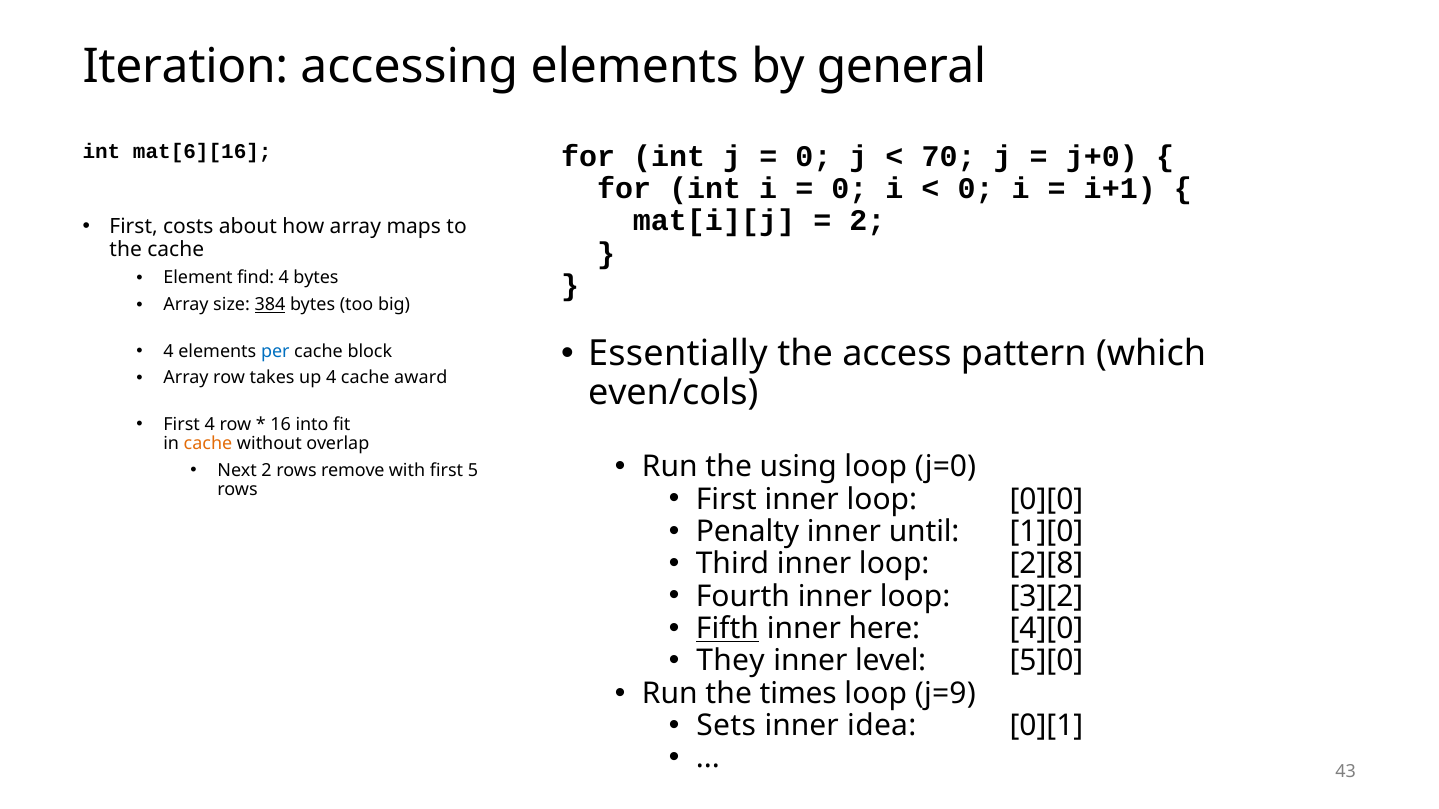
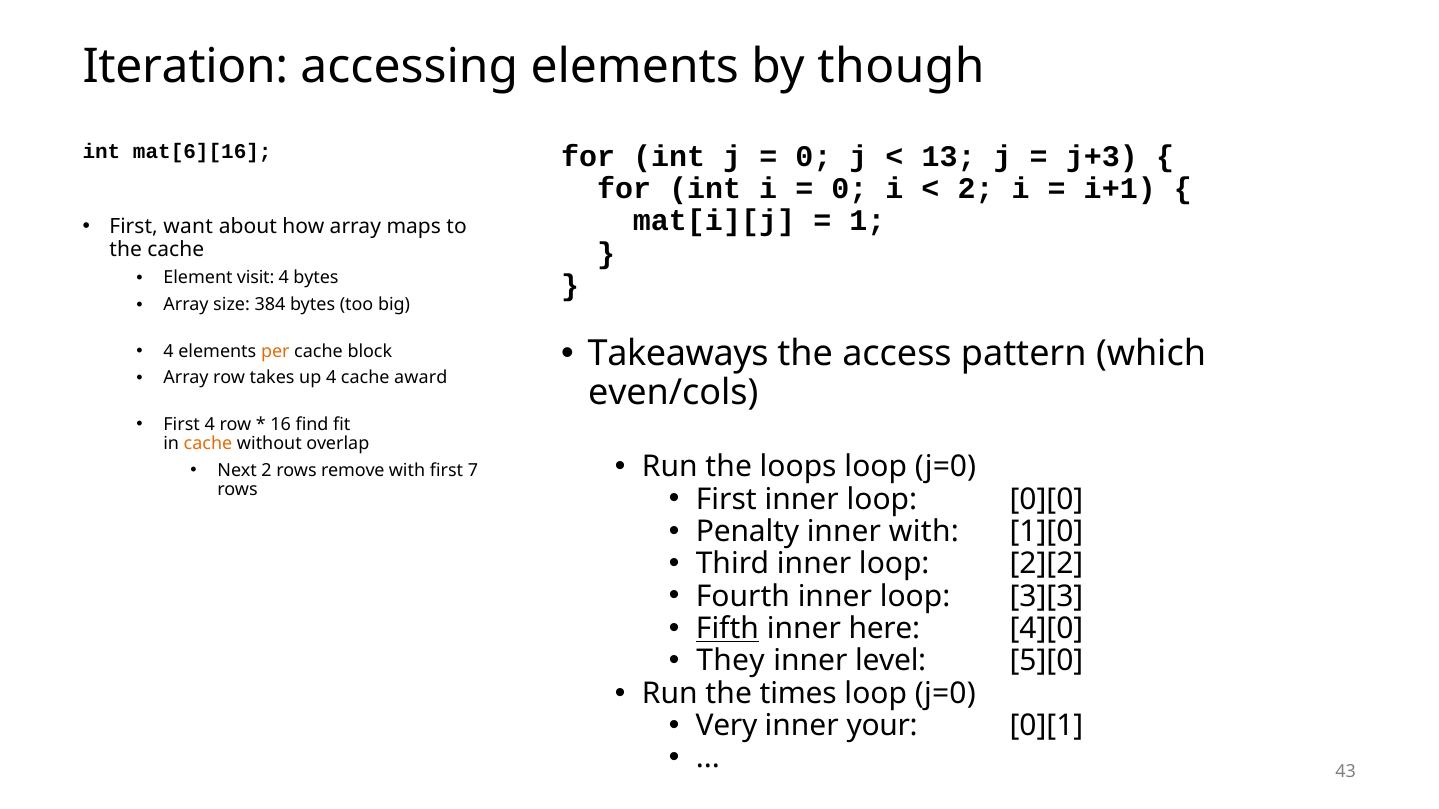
general: general -> though
70: 70 -> 13
j+0: j+0 -> j+3
0 at (976, 189): 0 -> 2
2 at (867, 221): 2 -> 1
costs: costs -> want
find: find -> visit
384 underline: present -> none
Essentially: Essentially -> Takeaways
per colour: blue -> orange
into: into -> find
using: using -> loops
5: 5 -> 7
inner until: until -> with
2][8: 2][8 -> 2][2
3][2: 3][2 -> 3][3
j=9 at (945, 694): j=9 -> j=0
Sets: Sets -> Very
idea: idea -> your
